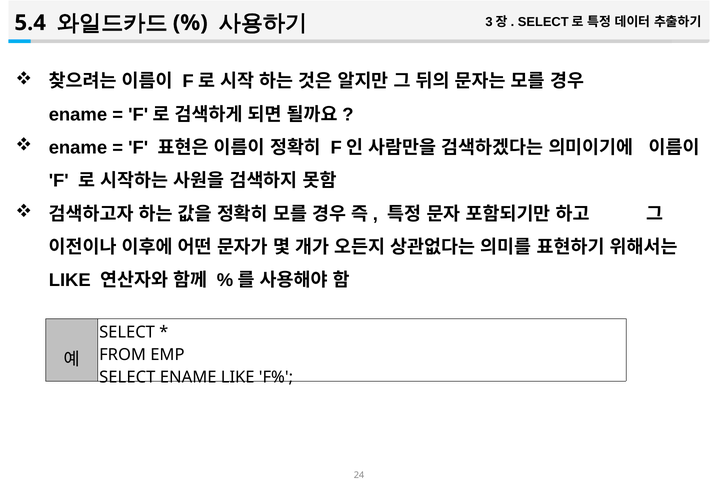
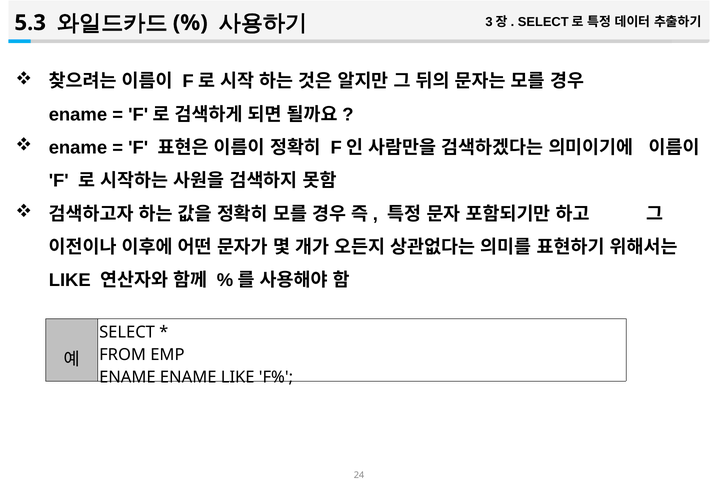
5.4: 5.4 -> 5.3
SELECT at (127, 378): SELECT -> ENAME
